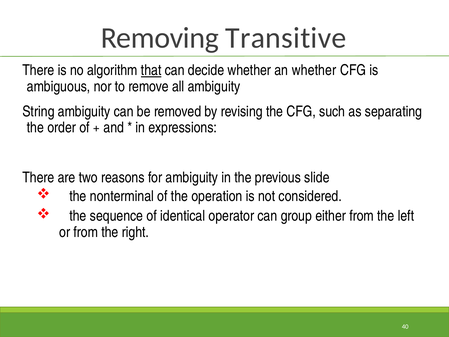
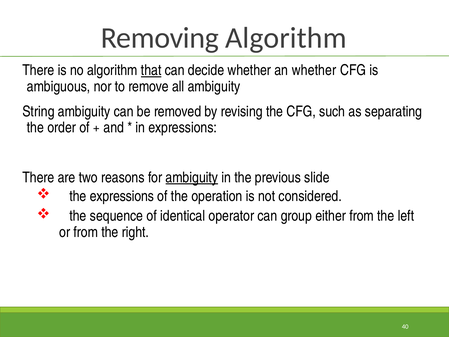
Removing Transitive: Transitive -> Algorithm
ambiguity at (192, 177) underline: none -> present
the nonterminal: nonterminal -> expressions
